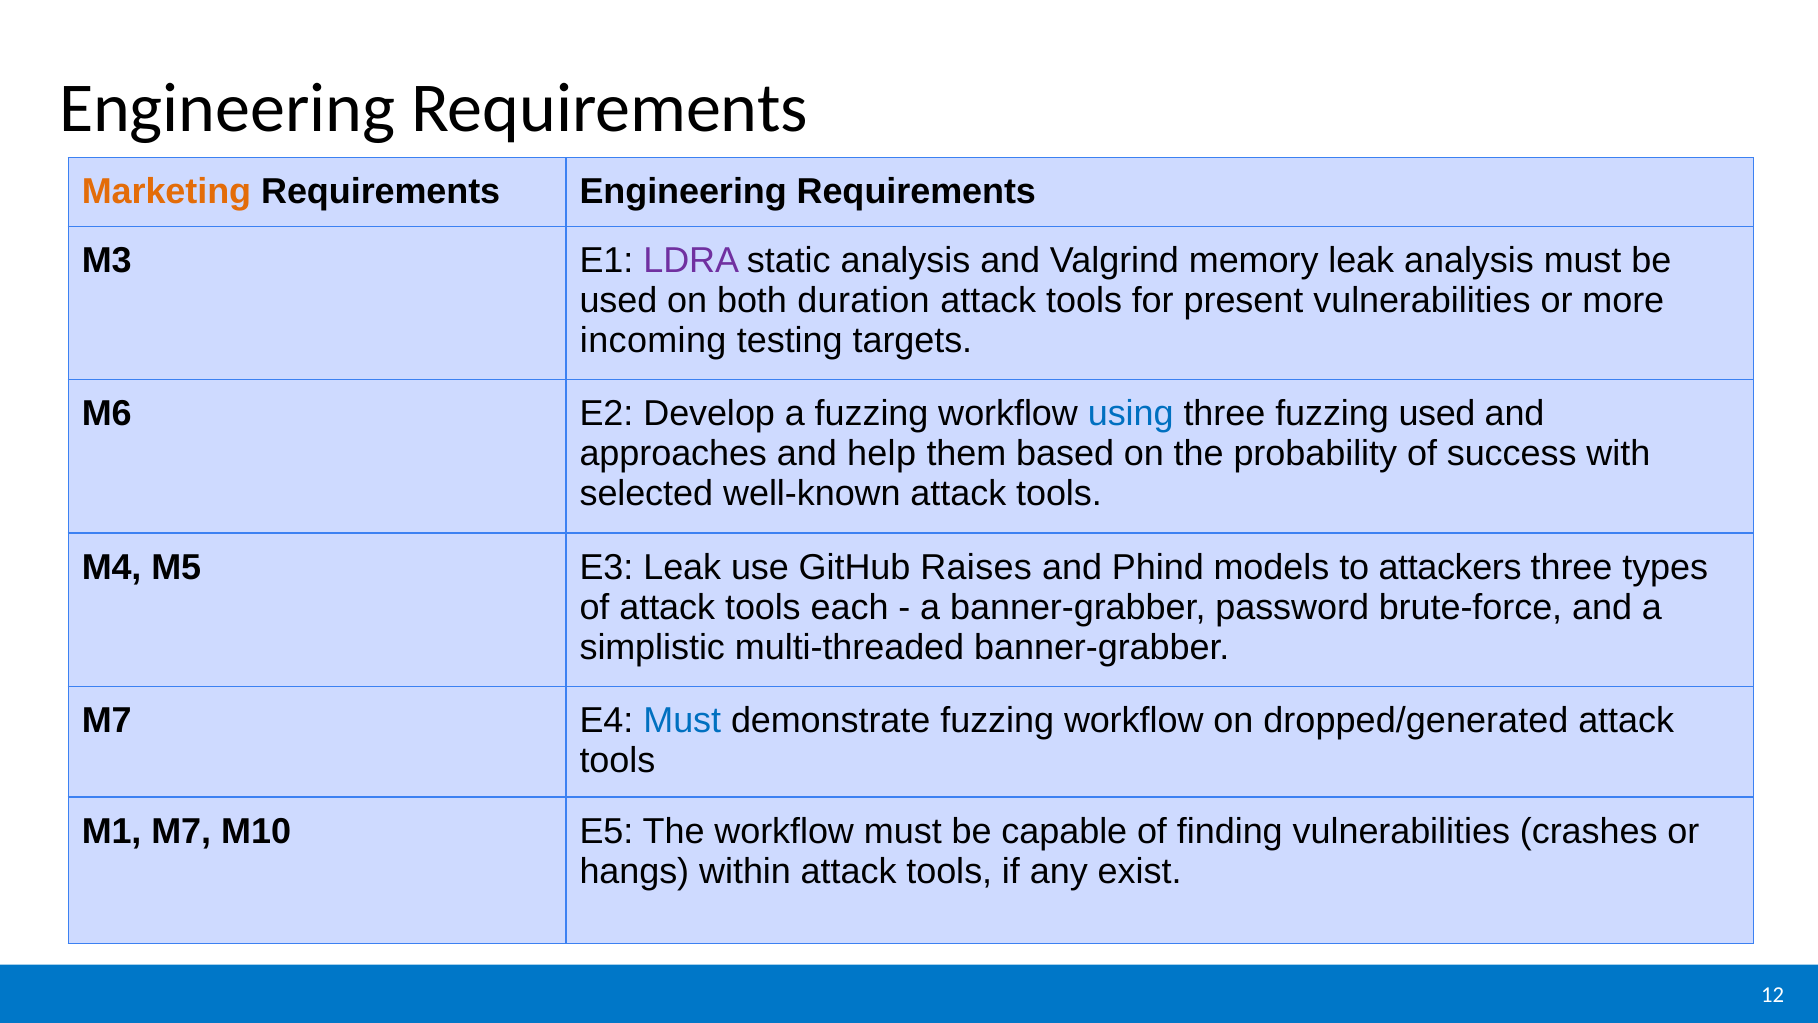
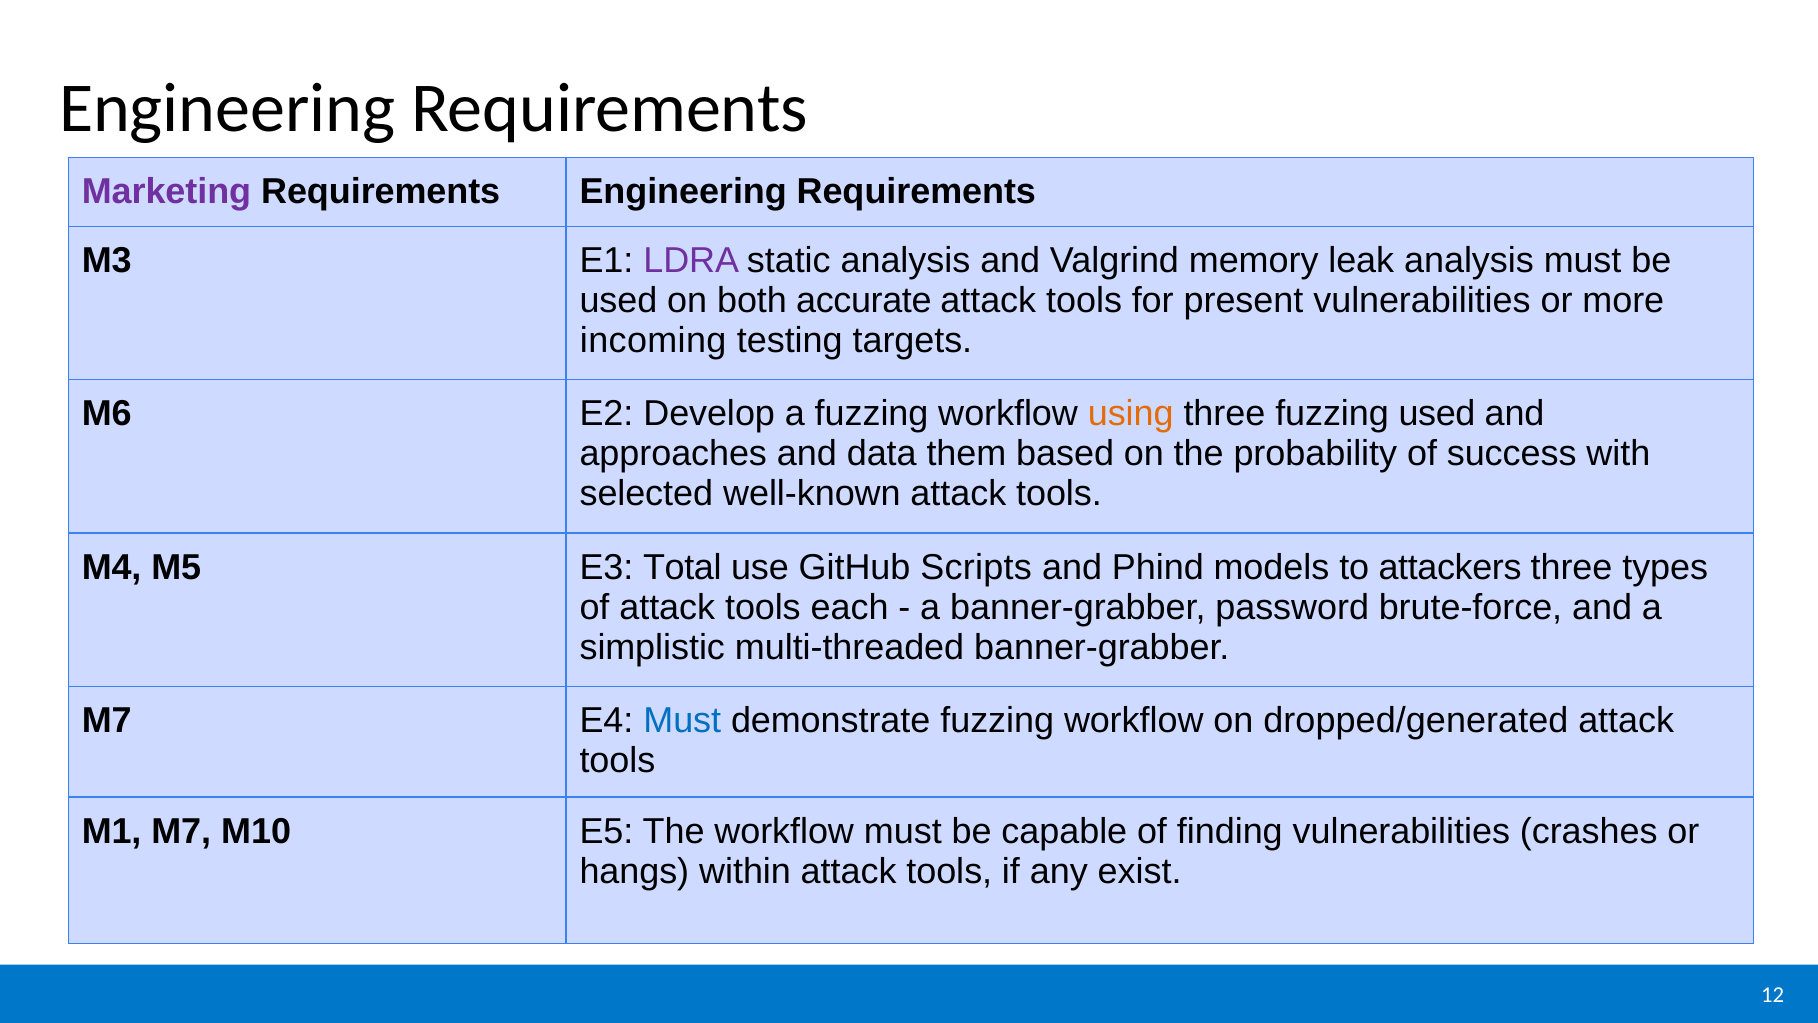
Marketing colour: orange -> purple
duration: duration -> accurate
using colour: blue -> orange
help: help -> data
E3 Leak: Leak -> Total
Raises: Raises -> Scripts
